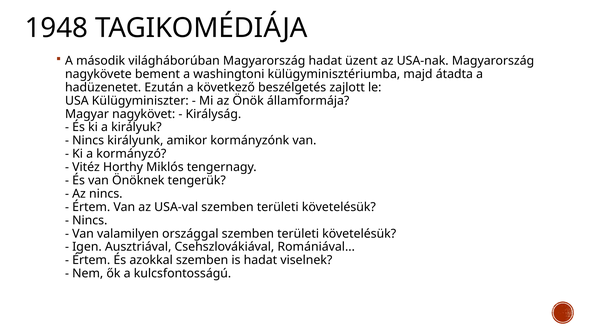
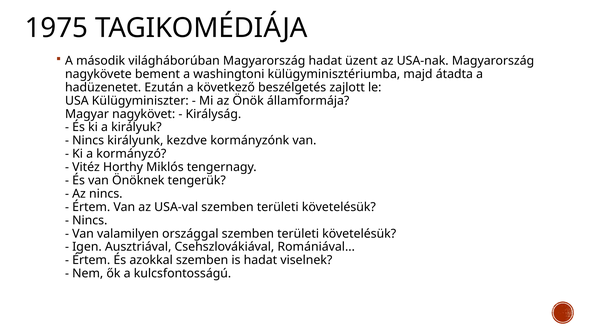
1948: 1948 -> 1975
amikor: amikor -> kezdve
